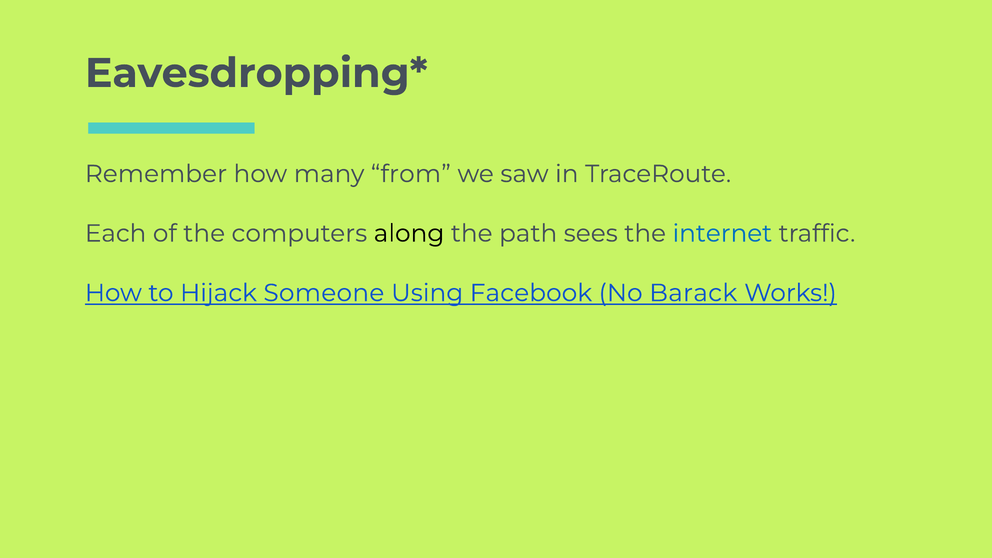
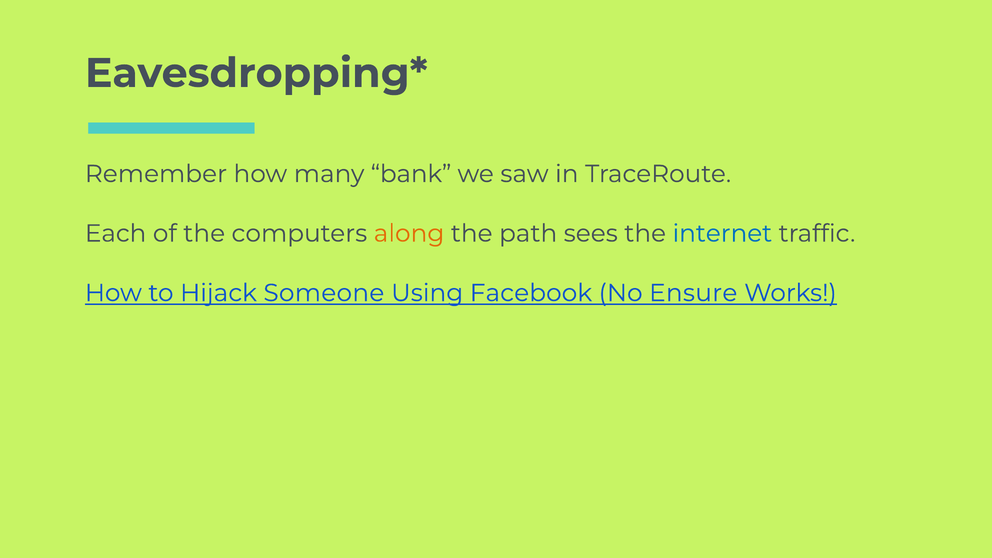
from: from -> bank
along colour: black -> orange
Barack: Barack -> Ensure
